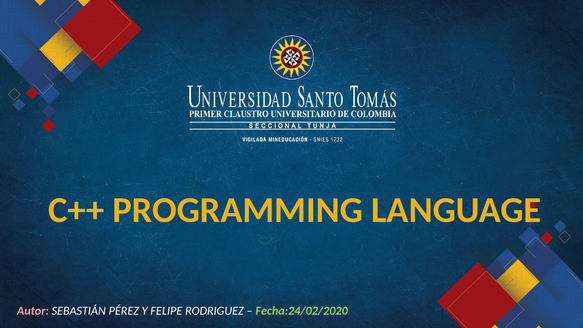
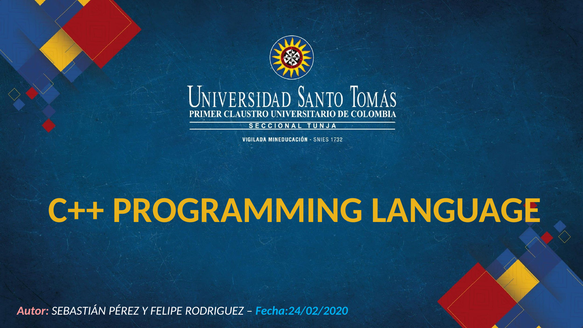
Fecha:24/02/2020 colour: light green -> light blue
